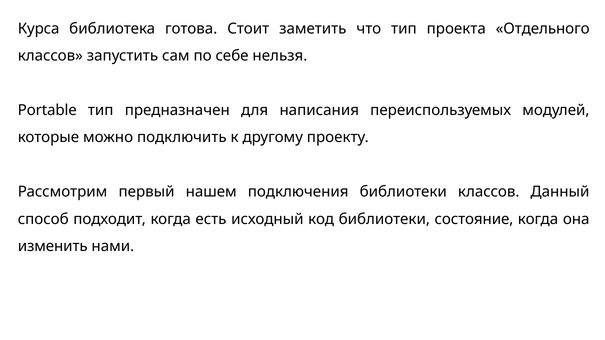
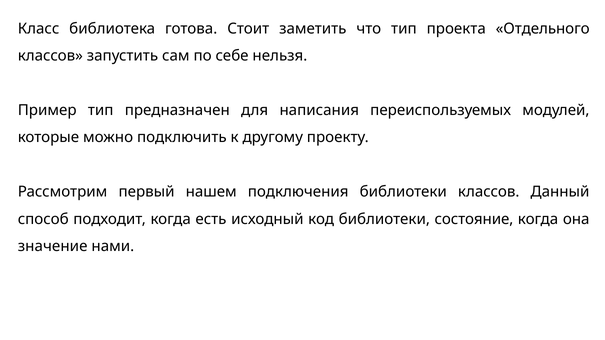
Курса: Курса -> Класс
Portable: Portable -> Пример
изменить: изменить -> значение
